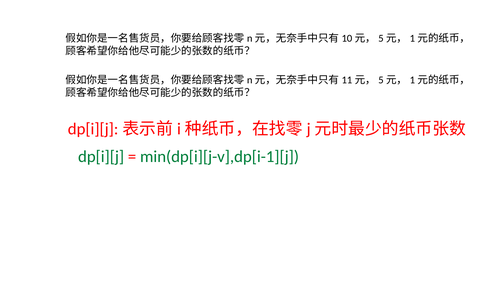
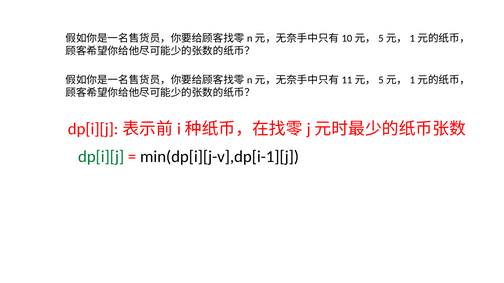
min(dp[i][j-v],dp[i-1][j colour: green -> black
